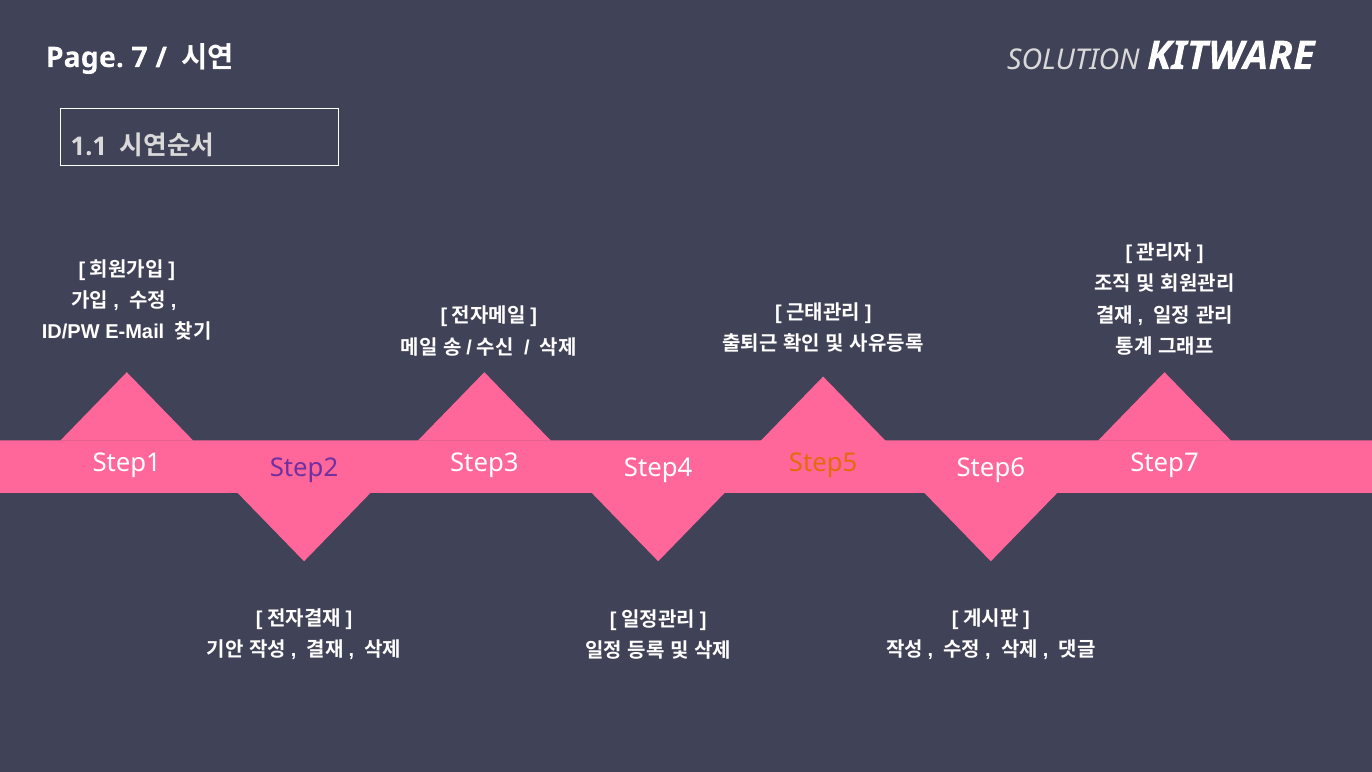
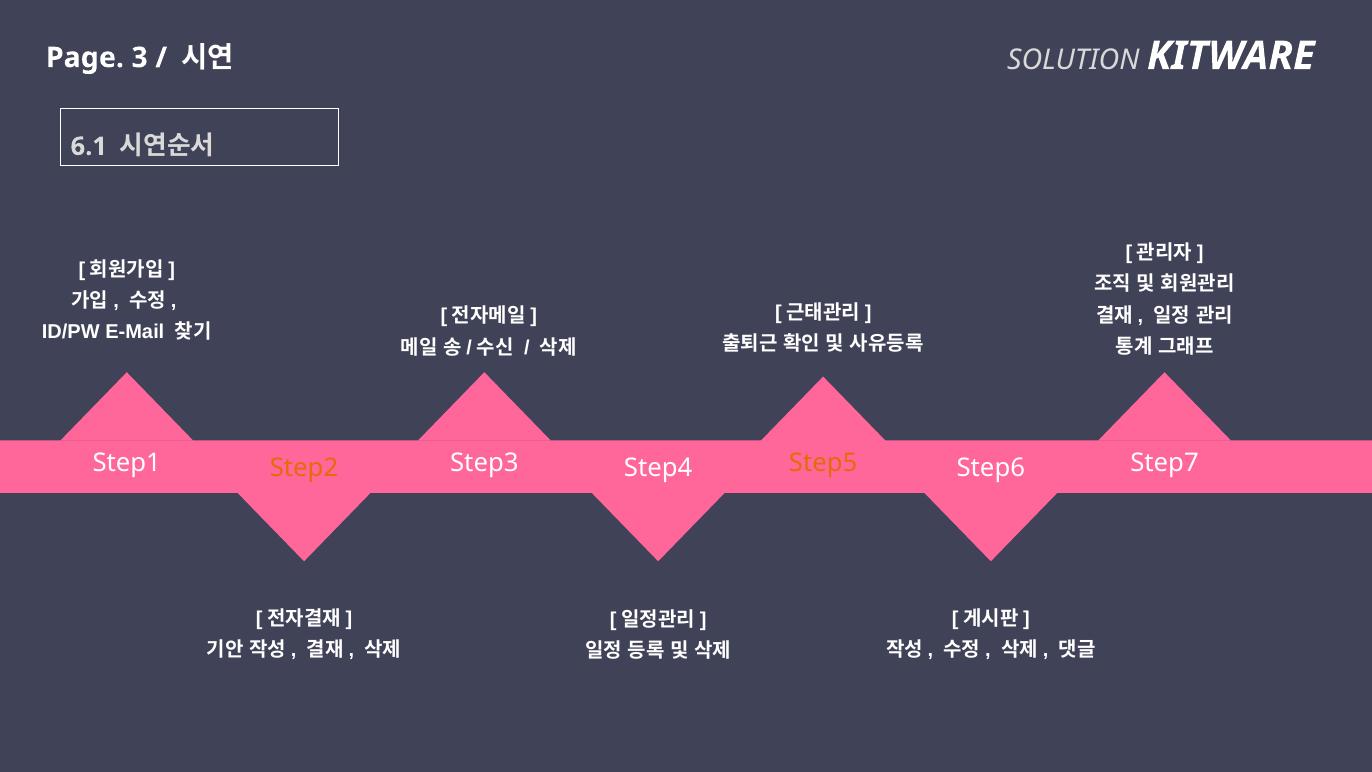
7: 7 -> 3
1.1: 1.1 -> 6.1
Step2 colour: purple -> orange
